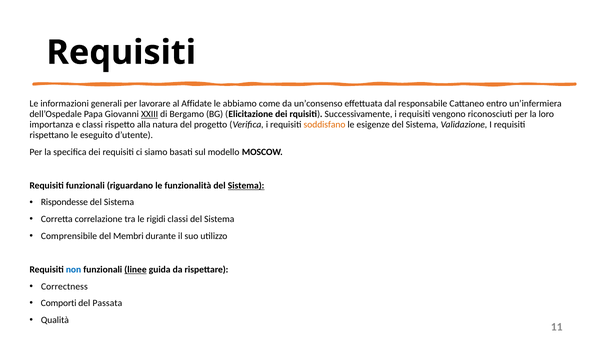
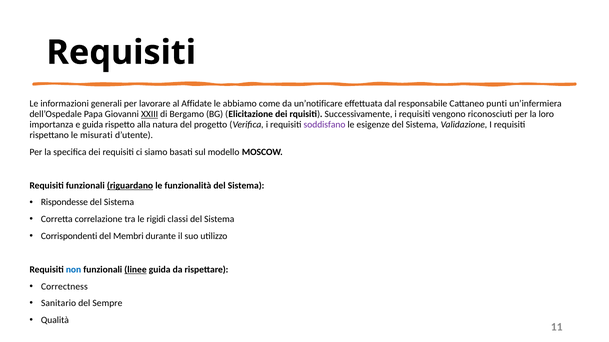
un’consenso: un’consenso -> un’notificare
entro: entro -> punti
e classi: classi -> guida
soddisfano colour: orange -> purple
eseguito: eseguito -> misurati
riguardano underline: none -> present
Sistema at (246, 186) underline: present -> none
Comprensibile: Comprensibile -> Corrispondenti
Comporti: Comporti -> Sanitario
Passata: Passata -> Sempre
